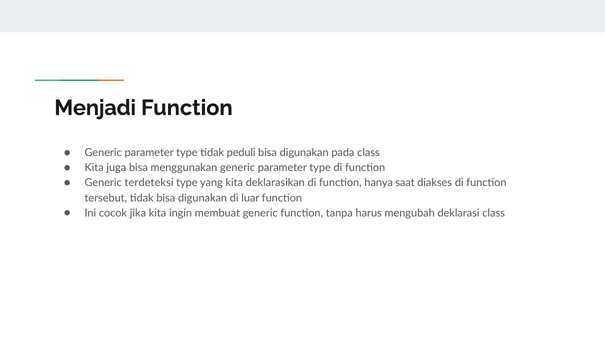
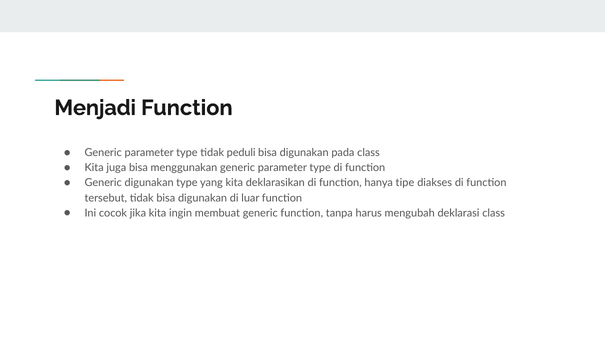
Generic terdeteksi: terdeteksi -> digunakan
saat: saat -> tipe
